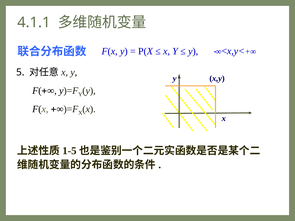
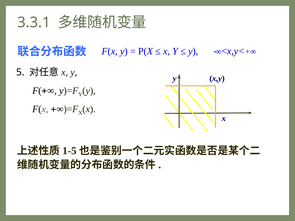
4.1.1: 4.1.1 -> 3.3.1
